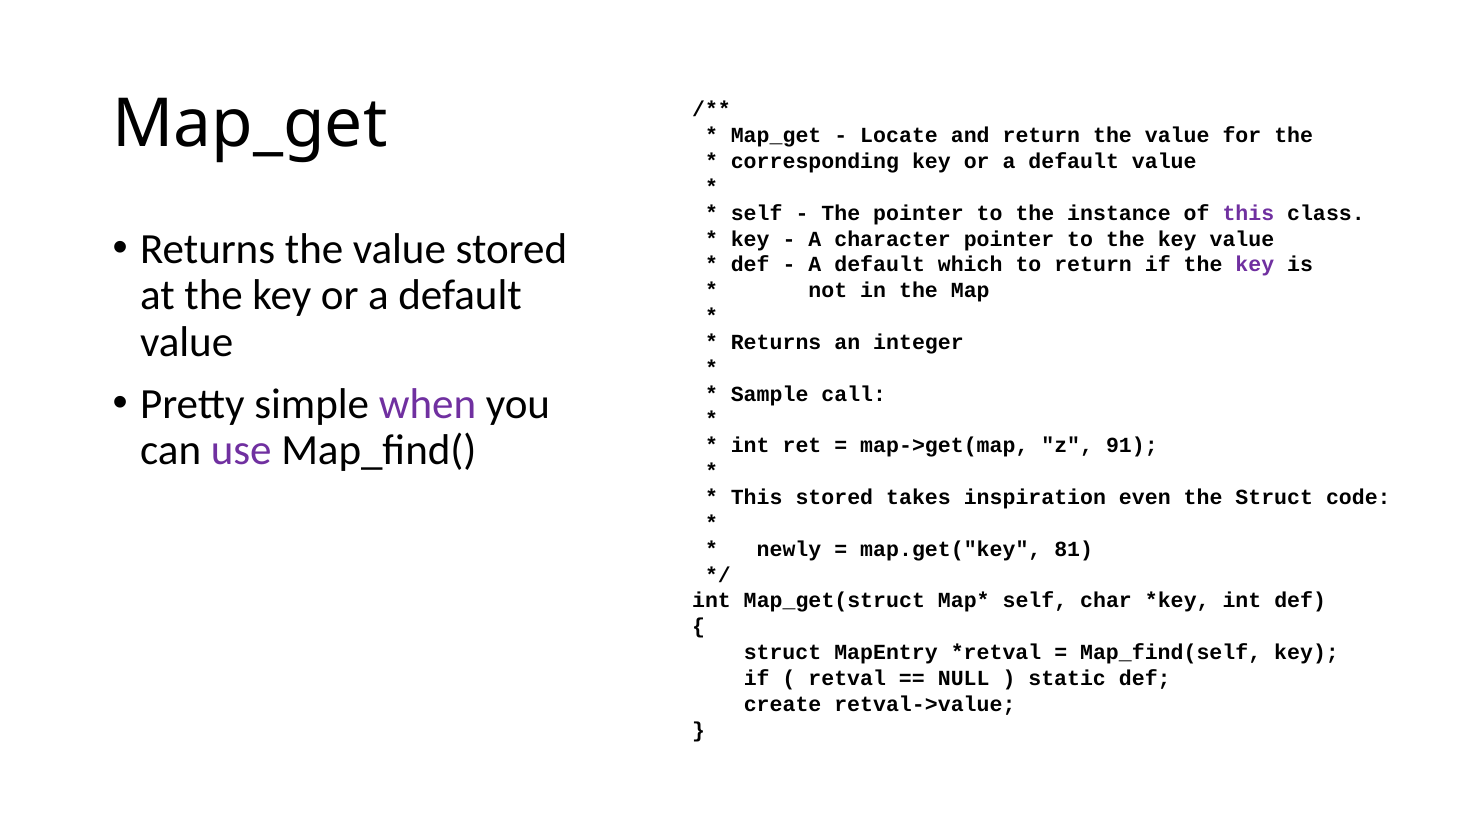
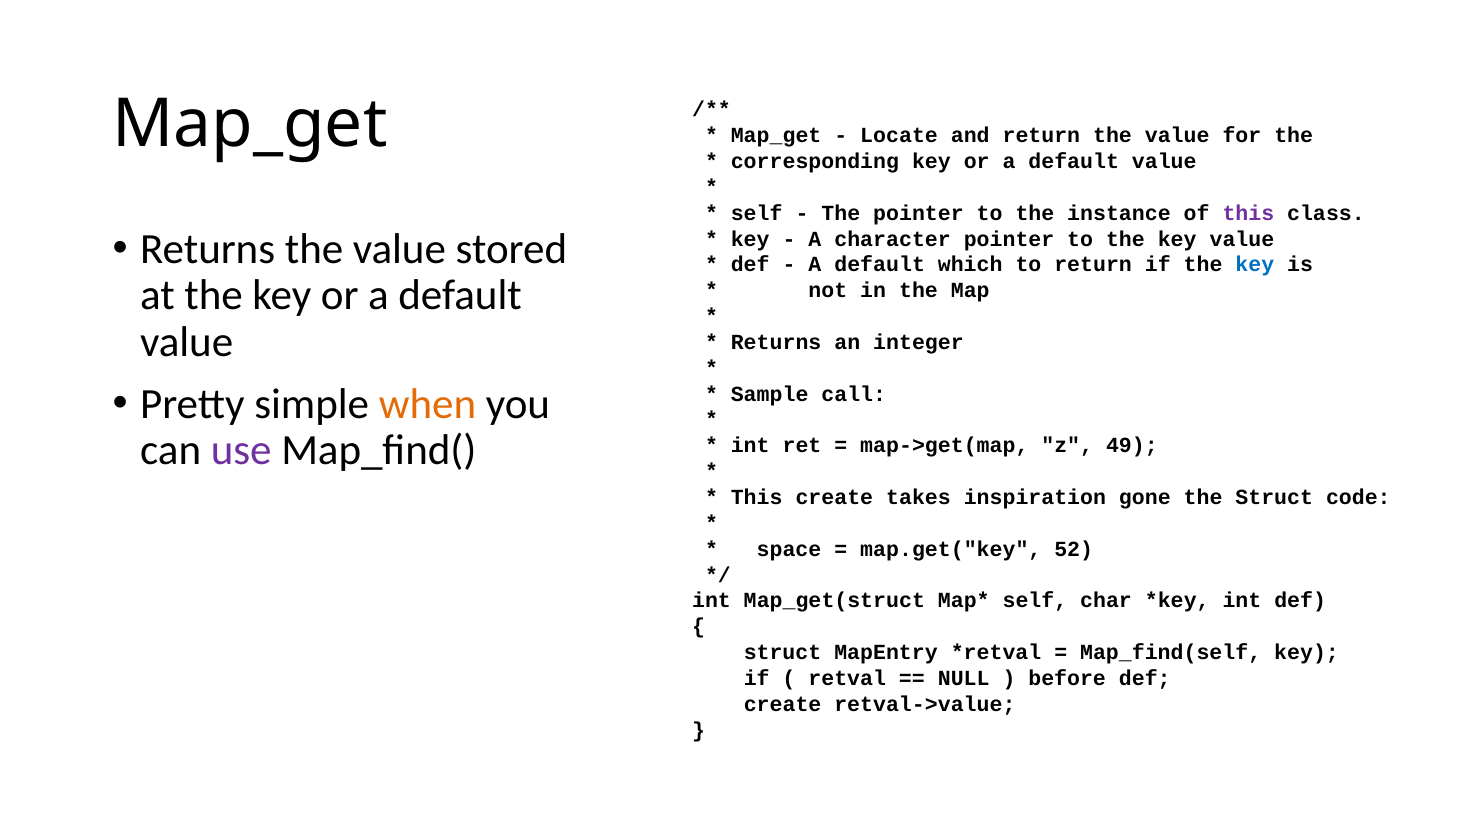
key at (1255, 265) colour: purple -> blue
when colour: purple -> orange
91: 91 -> 49
This stored: stored -> create
even: even -> gone
newly: newly -> space
81: 81 -> 52
static: static -> before
